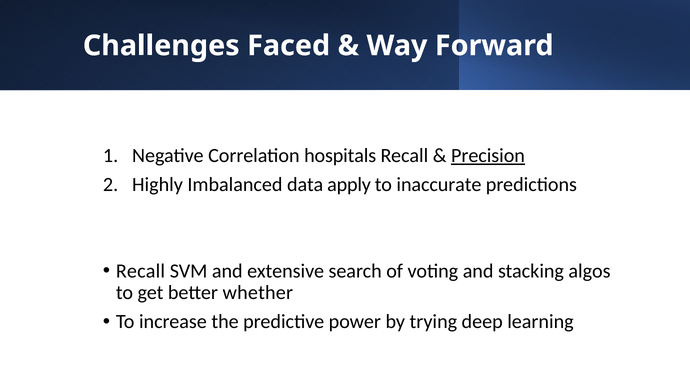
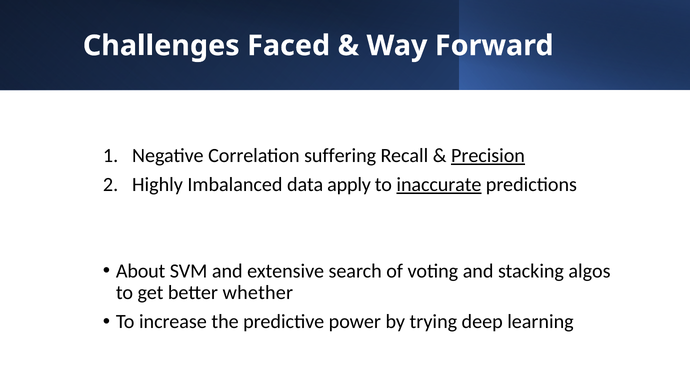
hospitals: hospitals -> suffering
inaccurate underline: none -> present
Recall at (140, 271): Recall -> About
